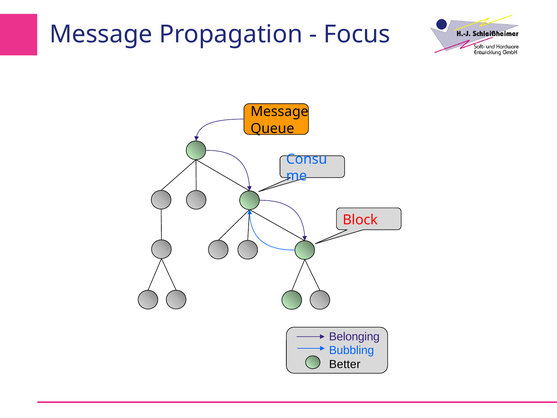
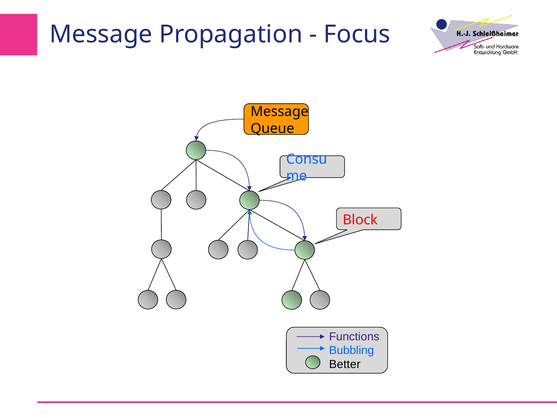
Belonging: Belonging -> Functions
